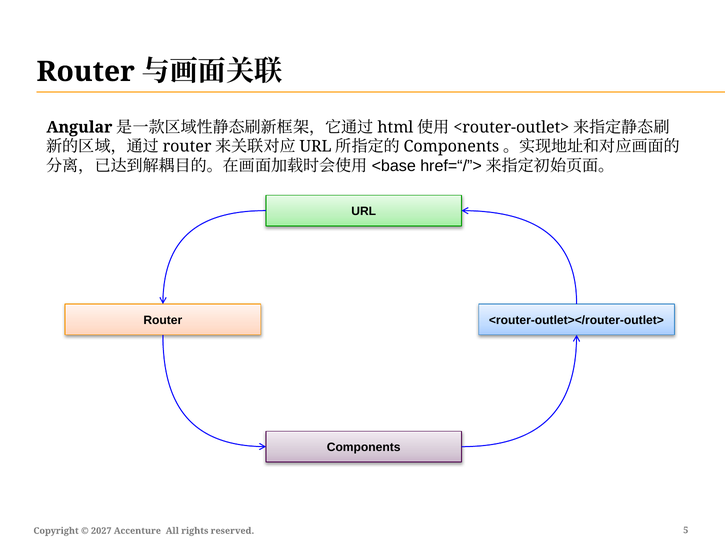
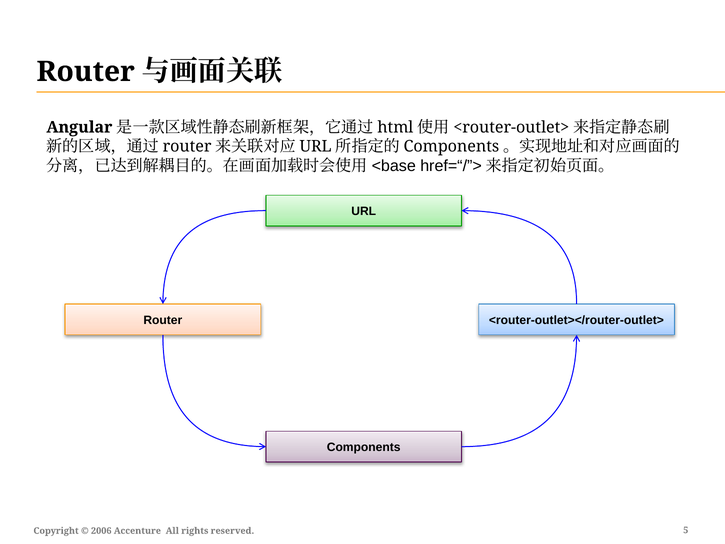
2027: 2027 -> 2006
